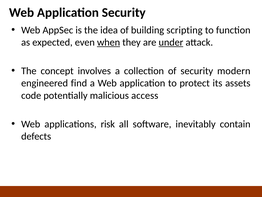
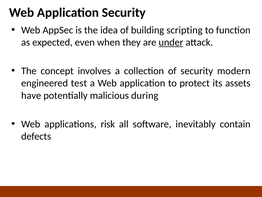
when underline: present -> none
find: find -> test
code: code -> have
access: access -> during
